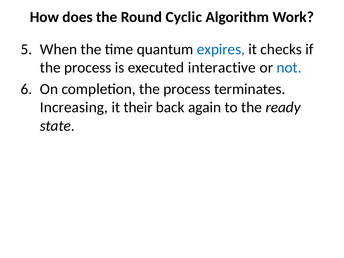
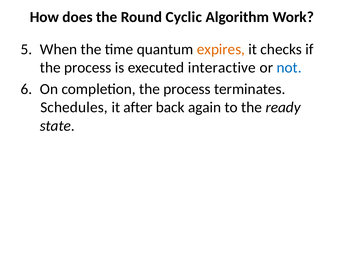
expires colour: blue -> orange
Increasing: Increasing -> Schedules
their: their -> after
